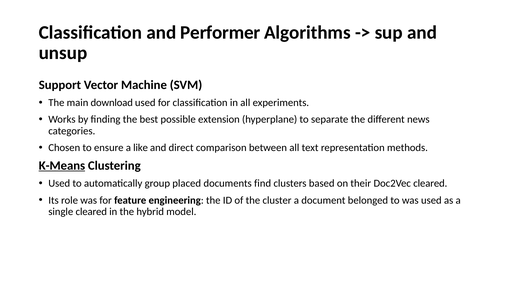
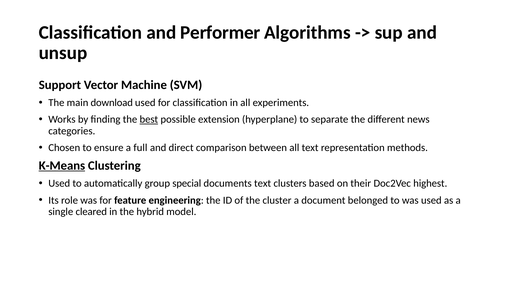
best underline: none -> present
like: like -> full
placed: placed -> special
documents find: find -> text
Doc2Vec cleared: cleared -> highest
